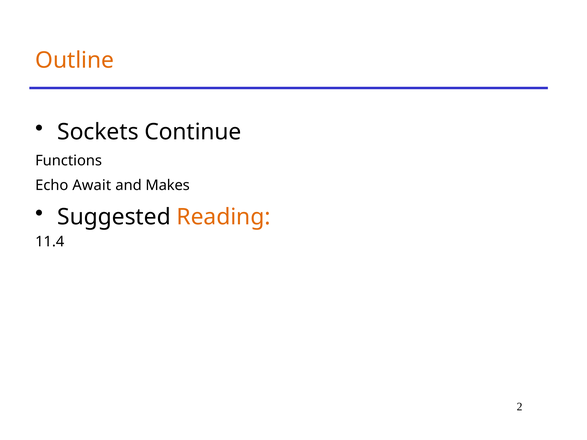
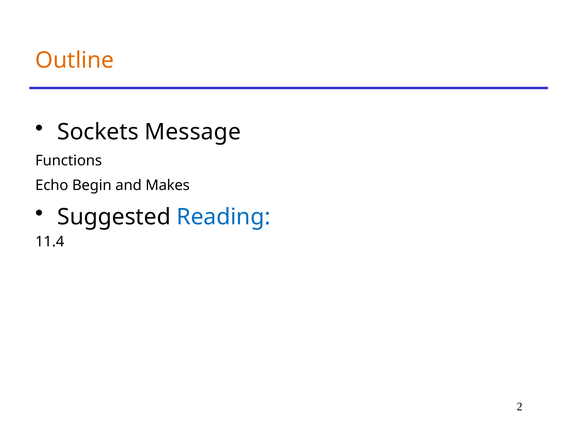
Continue: Continue -> Message
Await: Await -> Begin
Reading colour: orange -> blue
